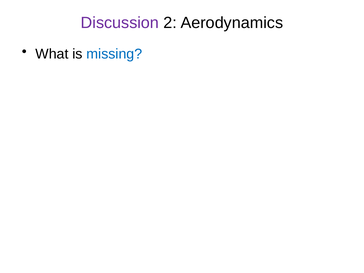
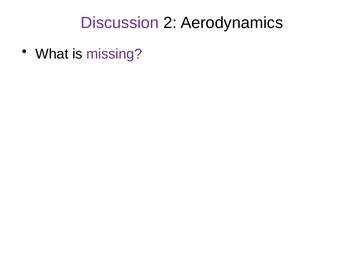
missing colour: blue -> purple
